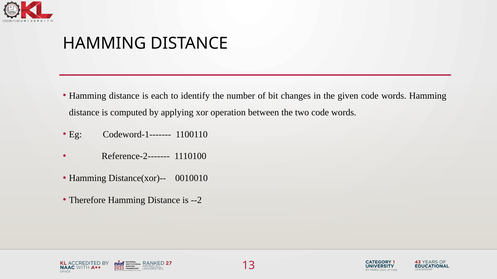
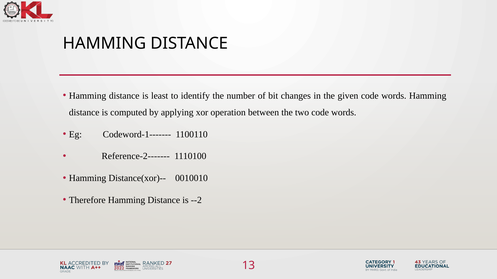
each: each -> least
